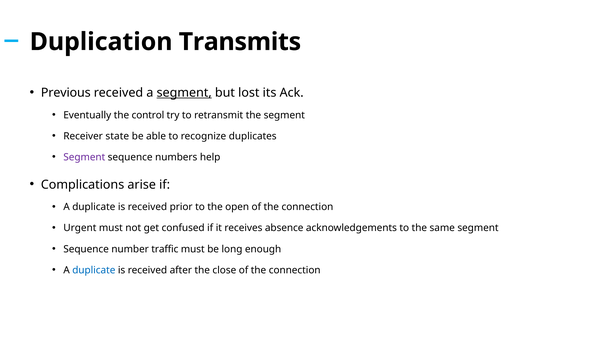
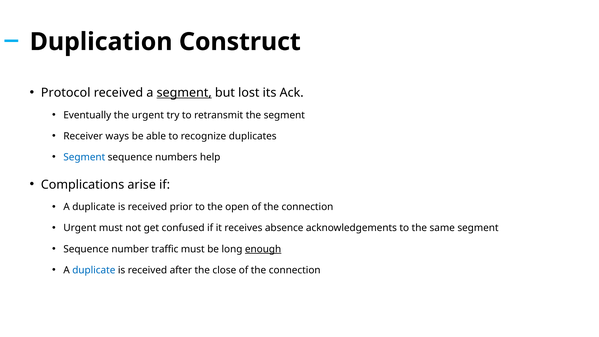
Transmits: Transmits -> Construct
Previous: Previous -> Protocol
the control: control -> urgent
state: state -> ways
Segment at (84, 157) colour: purple -> blue
enough underline: none -> present
